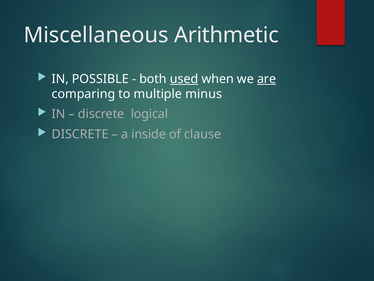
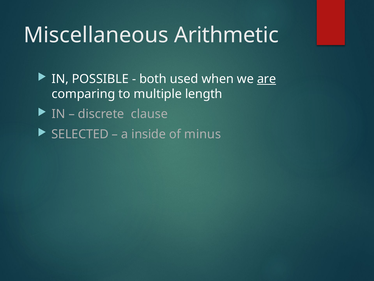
used underline: present -> none
minus: minus -> length
logical: logical -> clause
DISCRETE at (80, 134): DISCRETE -> SELECTED
clause: clause -> minus
